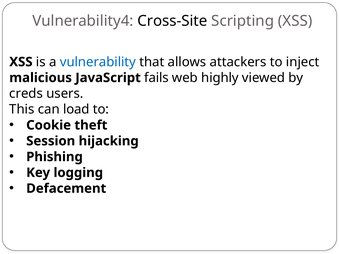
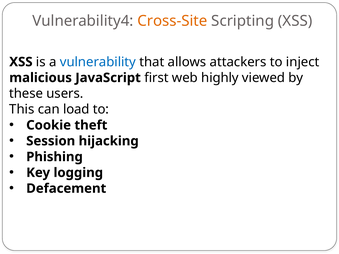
Cross-Site colour: black -> orange
fails: fails -> first
creds: creds -> these
